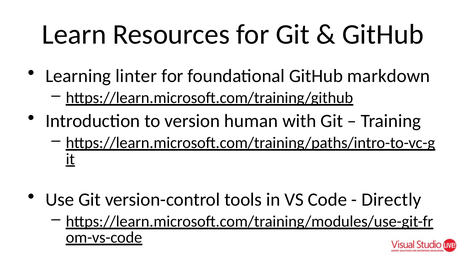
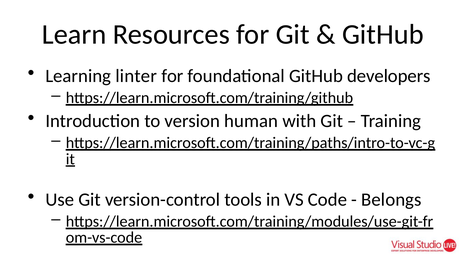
markdown: markdown -> developers
Directly: Directly -> Belongs
